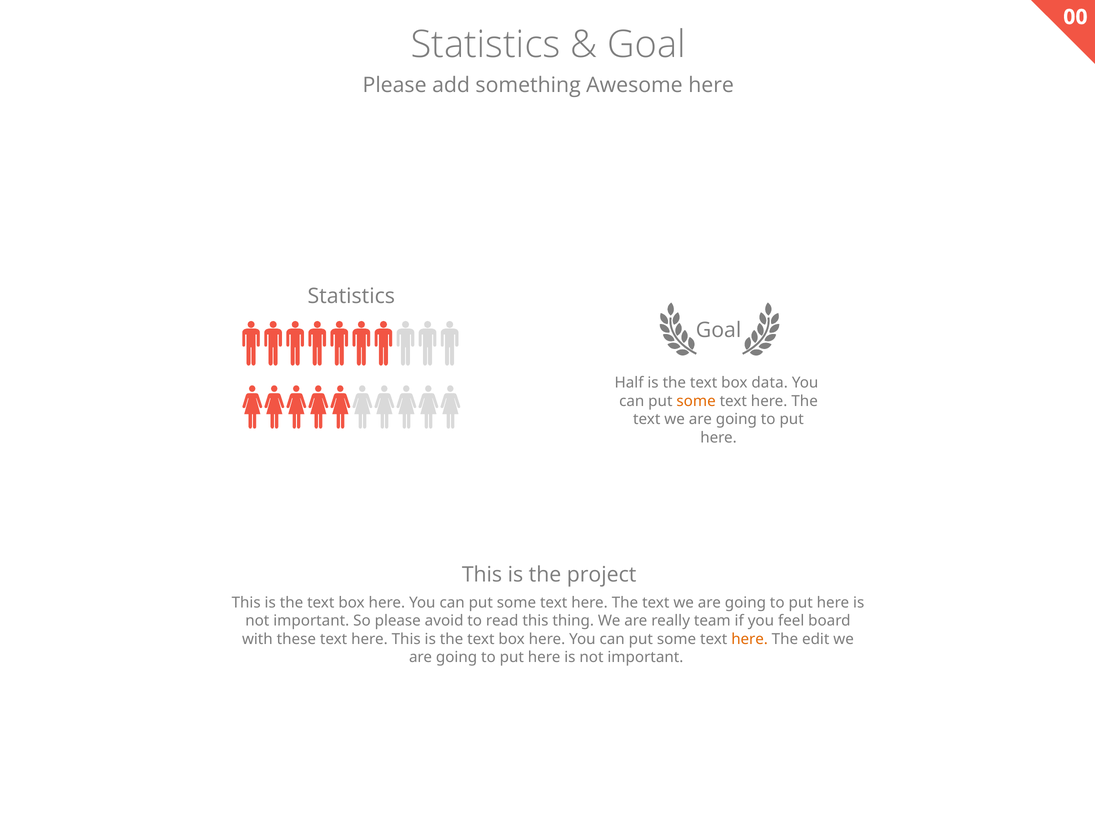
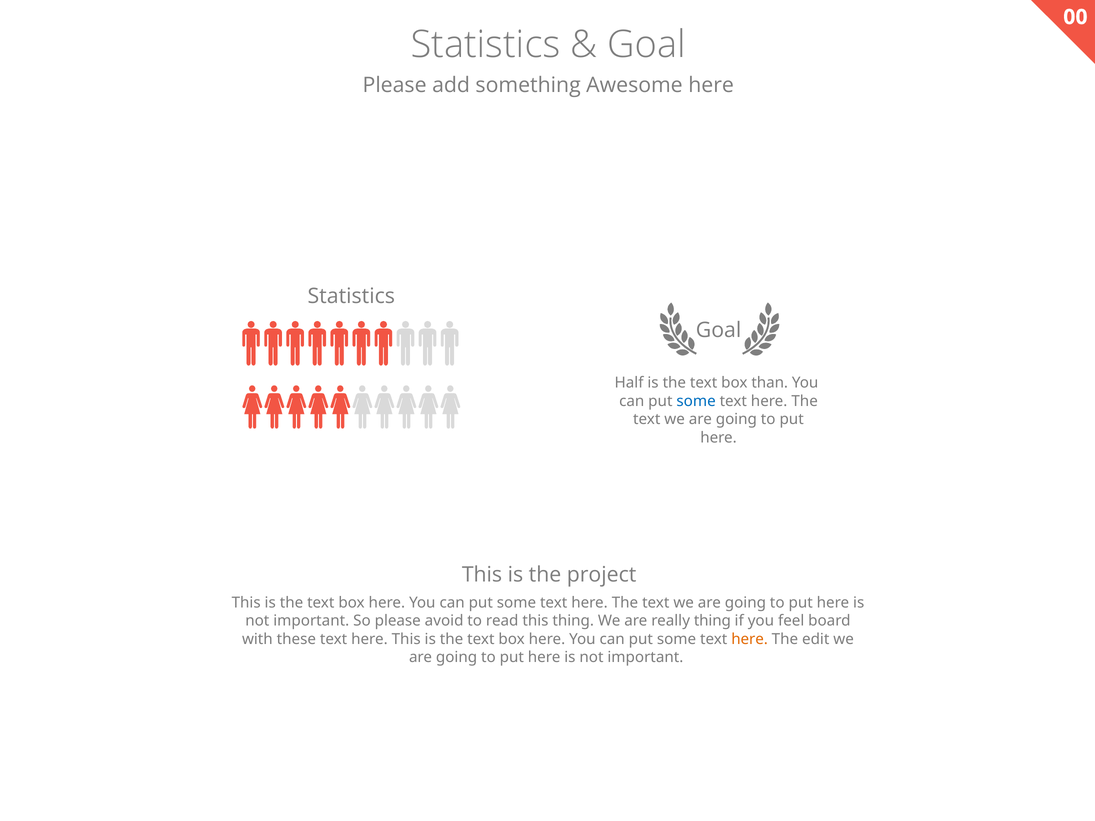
data: data -> than
some at (696, 401) colour: orange -> blue
really team: team -> thing
